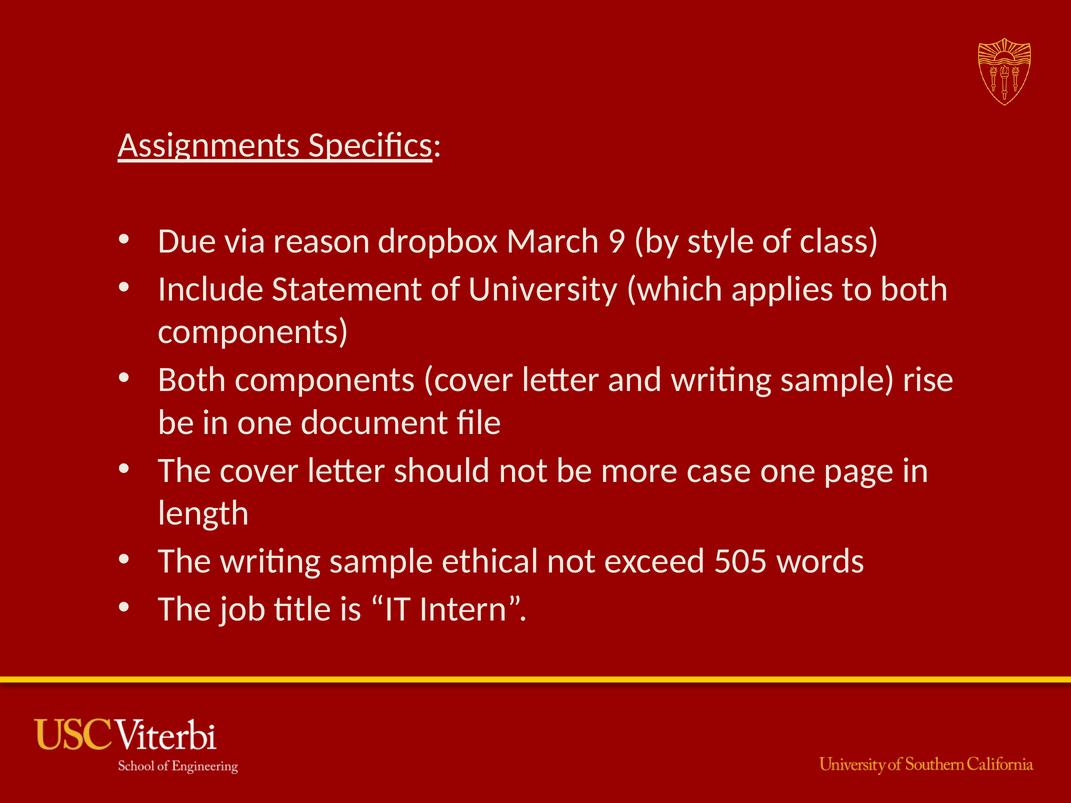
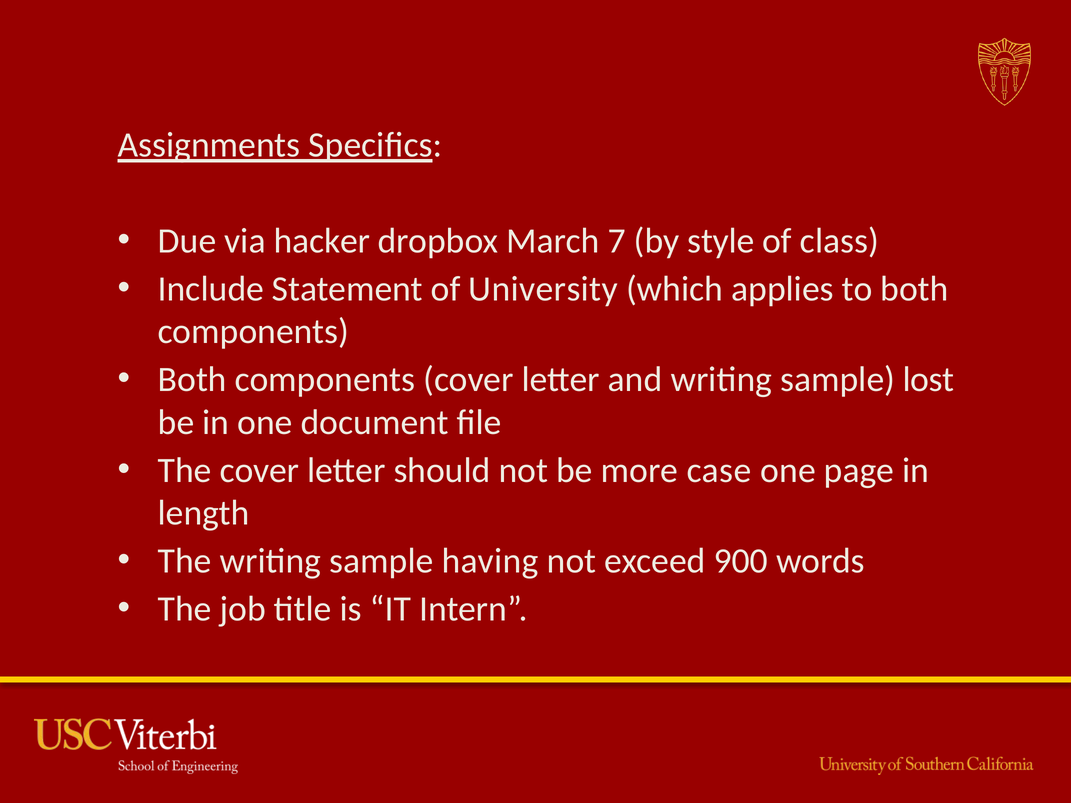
reason: reason -> hacker
9: 9 -> 7
rise: rise -> lost
ethical: ethical -> having
505: 505 -> 900
